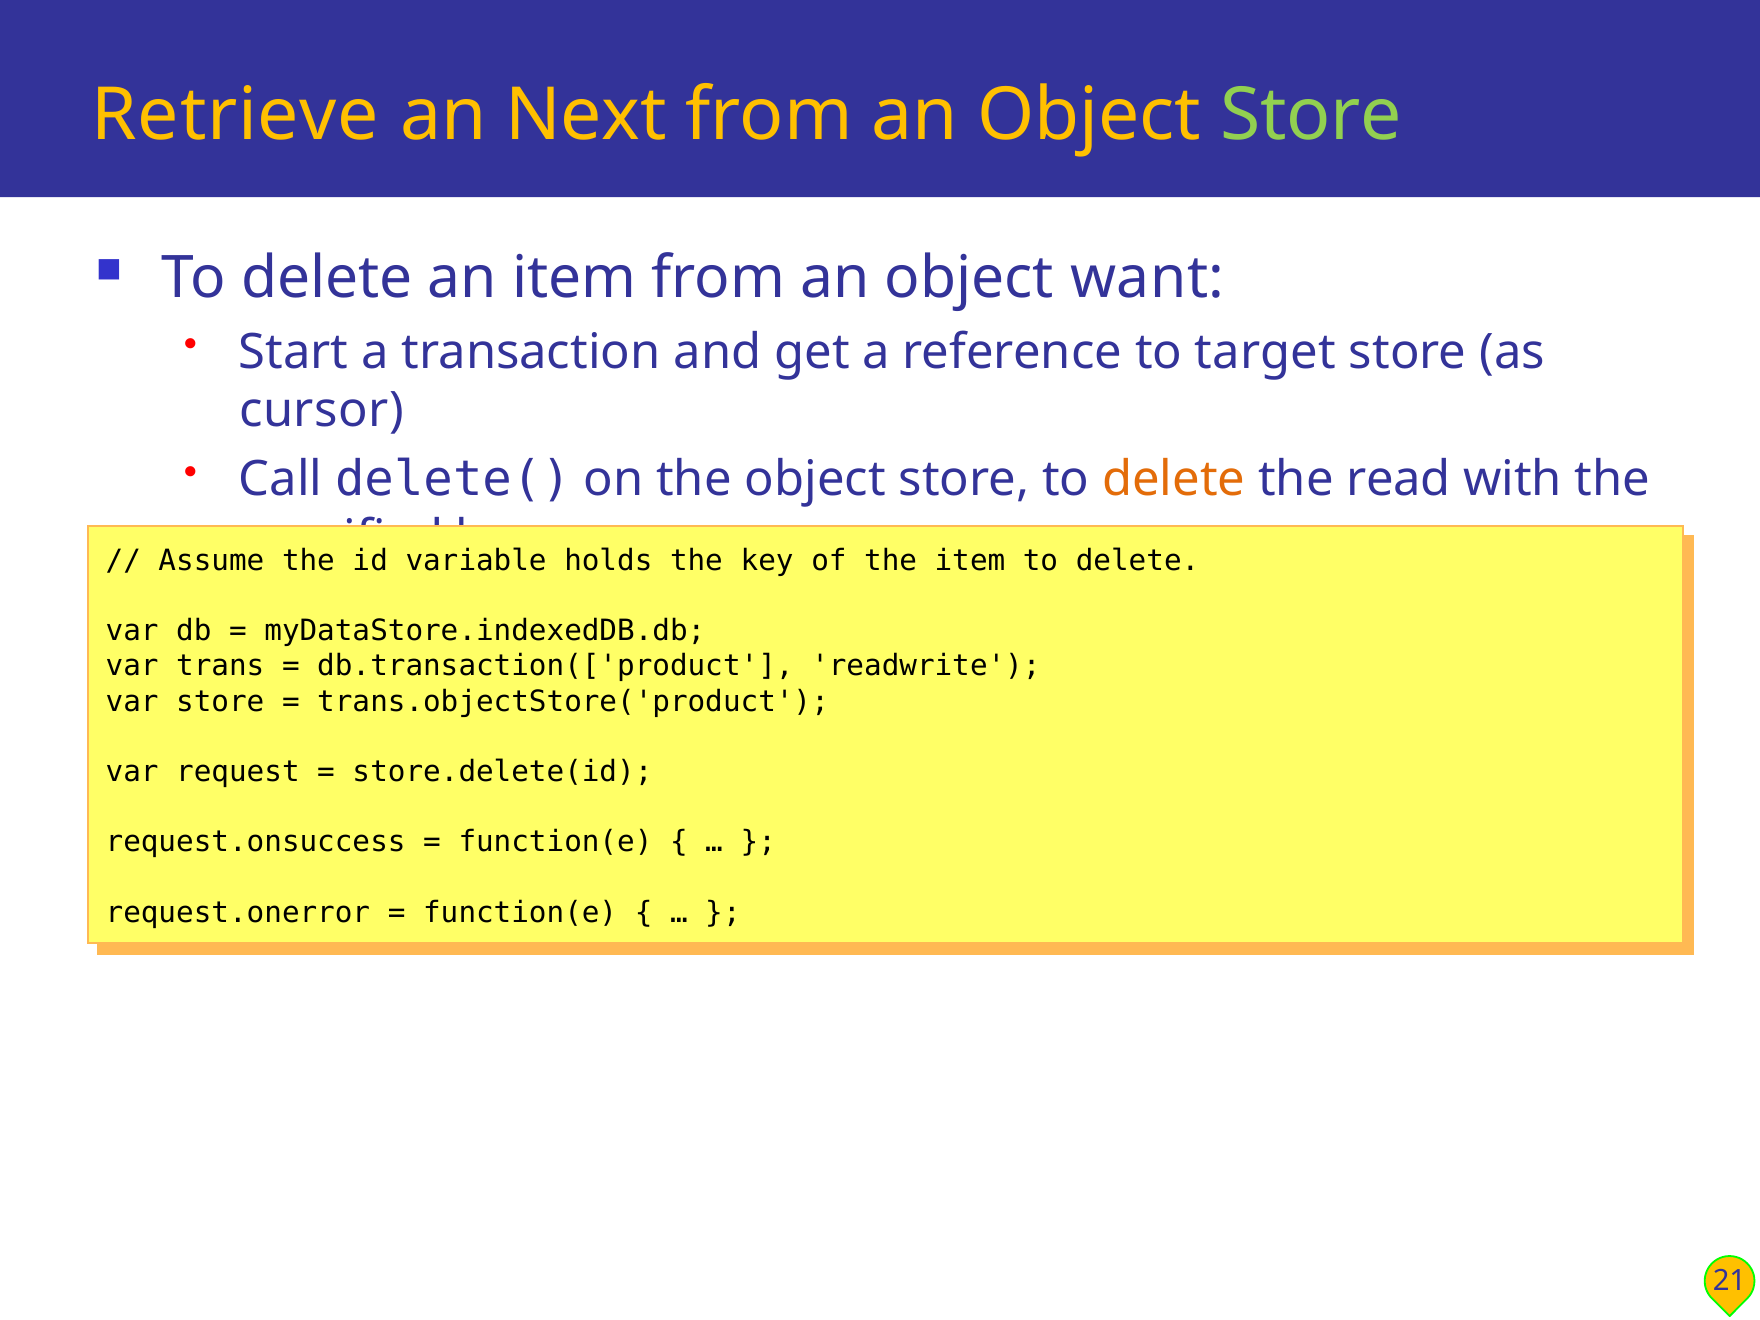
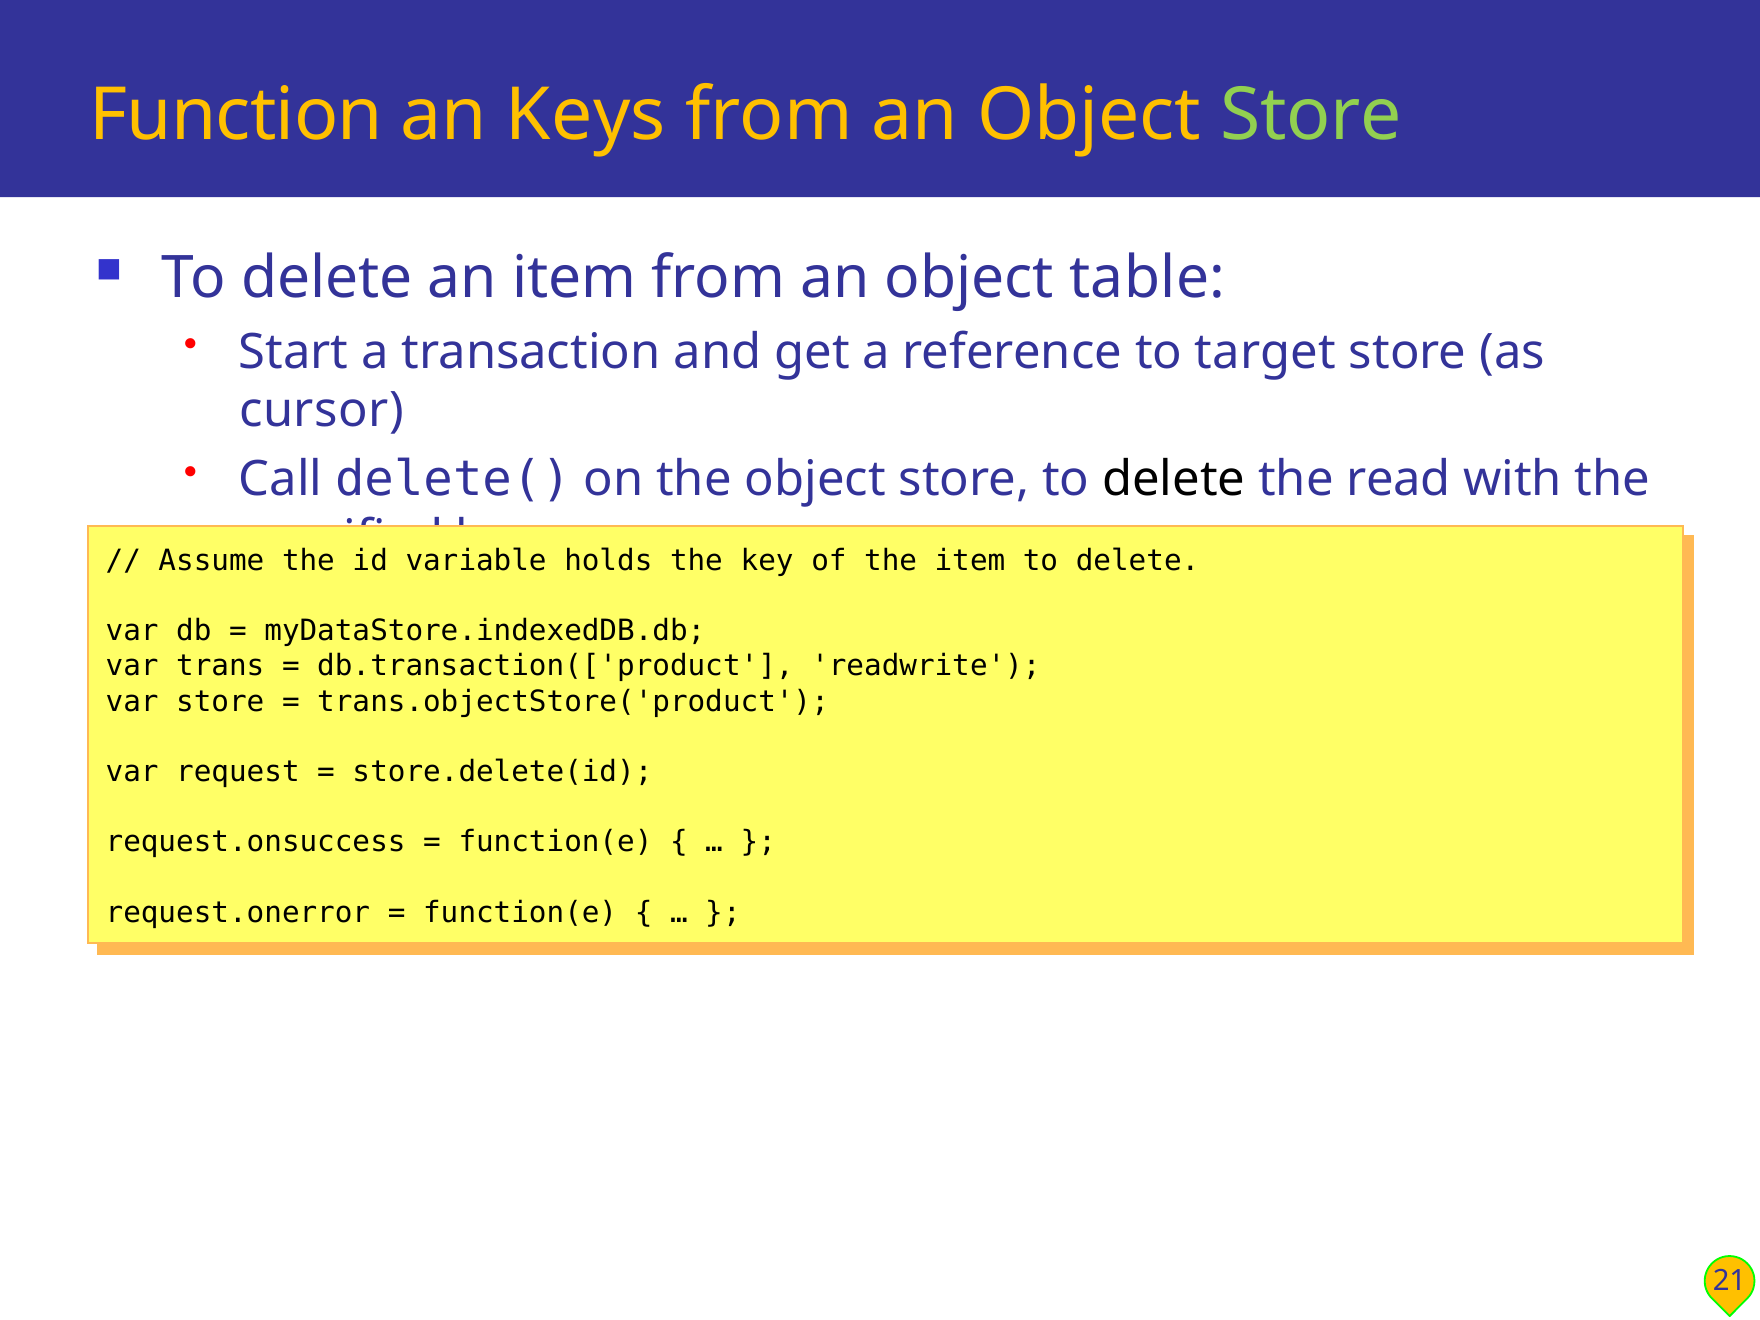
Retrieve: Retrieve -> Function
Next: Next -> Keys
want: want -> table
delete at (1174, 479) colour: orange -> black
